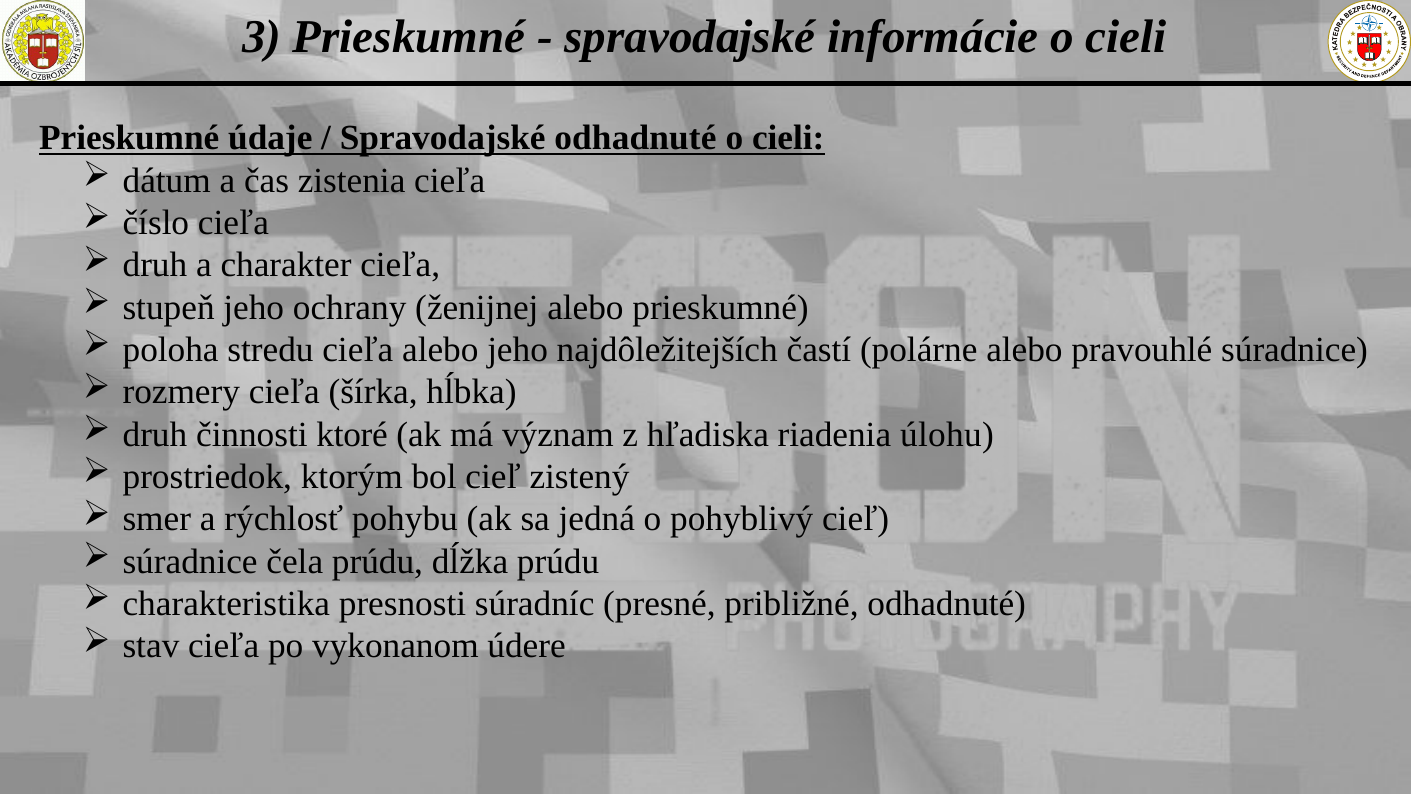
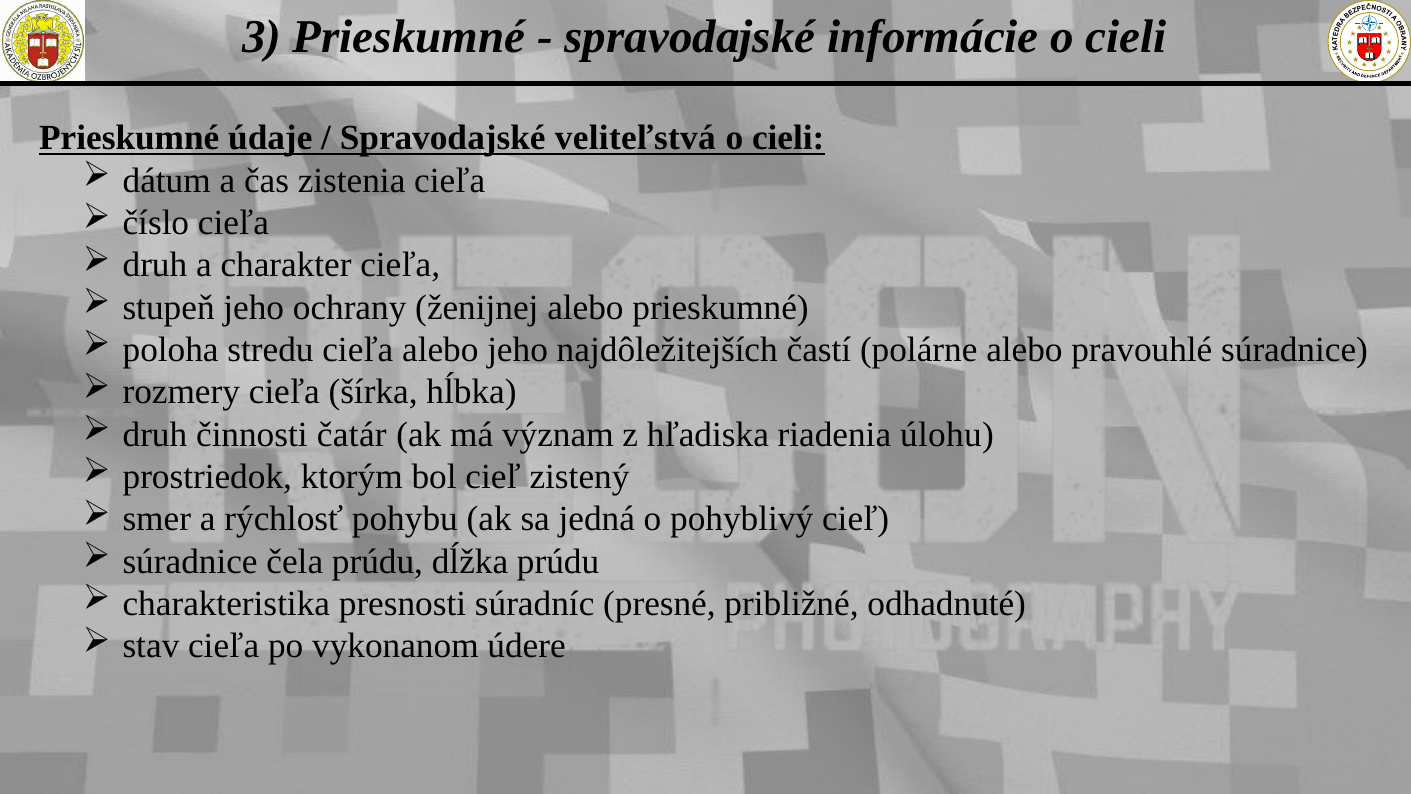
Spravodajské odhadnuté: odhadnuté -> veliteľstvá
ktoré: ktoré -> čatár
